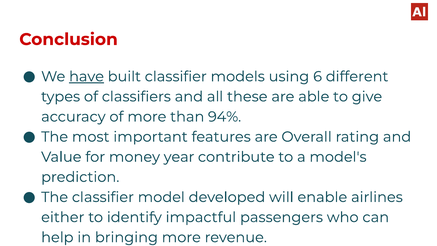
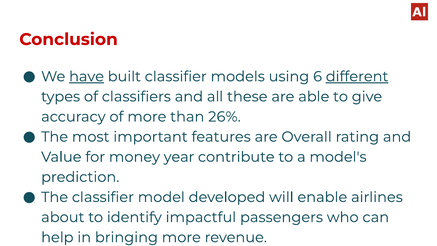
different underline: none -> present
94%: 94% -> 26%
either: either -> about
